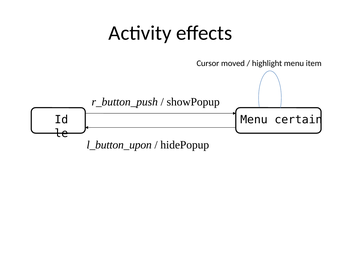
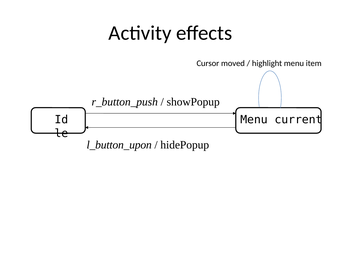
certain: certain -> current
